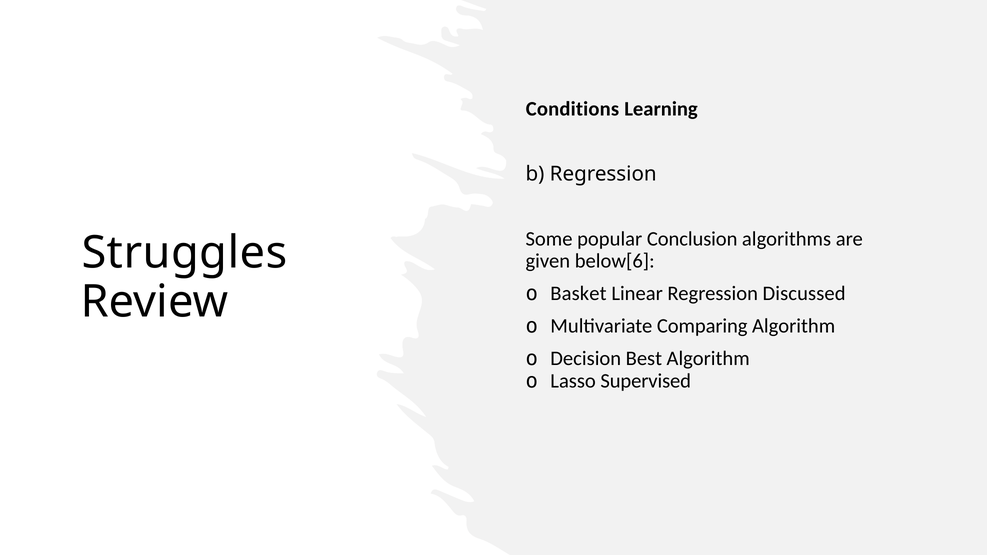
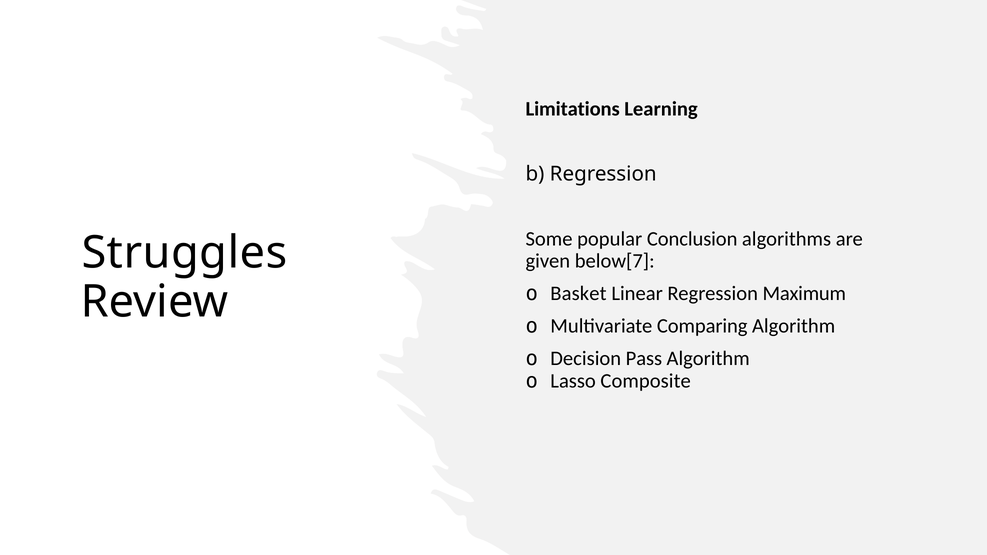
Conditions: Conditions -> Limitations
below[6: below[6 -> below[7
Discussed: Discussed -> Maximum
Best: Best -> Pass
Supervised: Supervised -> Composite
